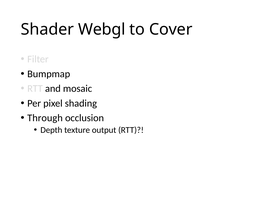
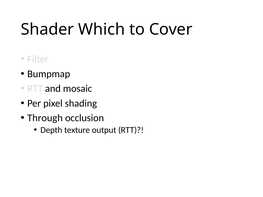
Webgl: Webgl -> Which
